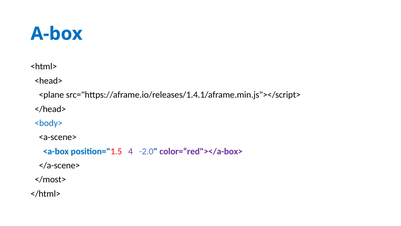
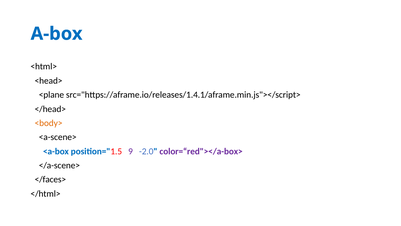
<body> colour: blue -> orange
4: 4 -> 9
</most>: </most> -> </faces>
